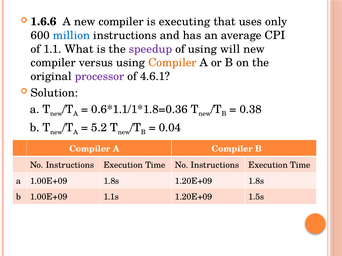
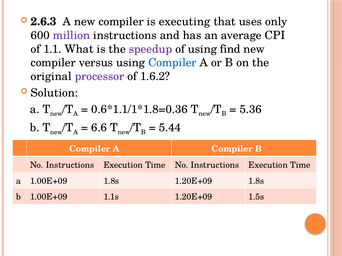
1.6.6: 1.6.6 -> 2.6.3
million colour: blue -> purple
will: will -> find
Compiler at (172, 63) colour: orange -> blue
4.6.1: 4.6.1 -> 1.6.2
0.38: 0.38 -> 5.36
5.2: 5.2 -> 6.6
0.04: 0.04 -> 5.44
